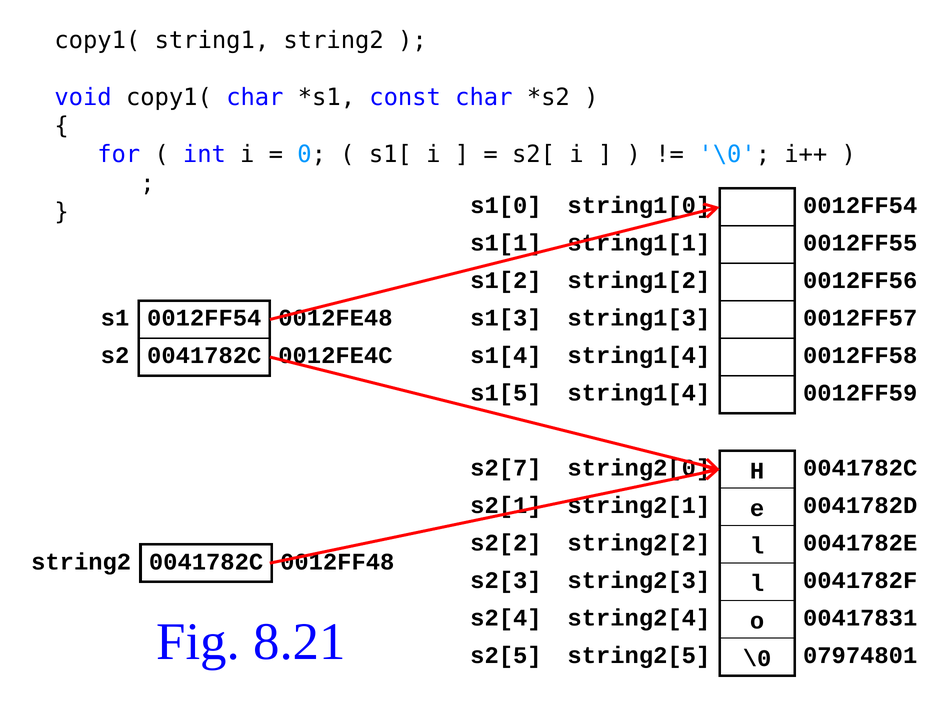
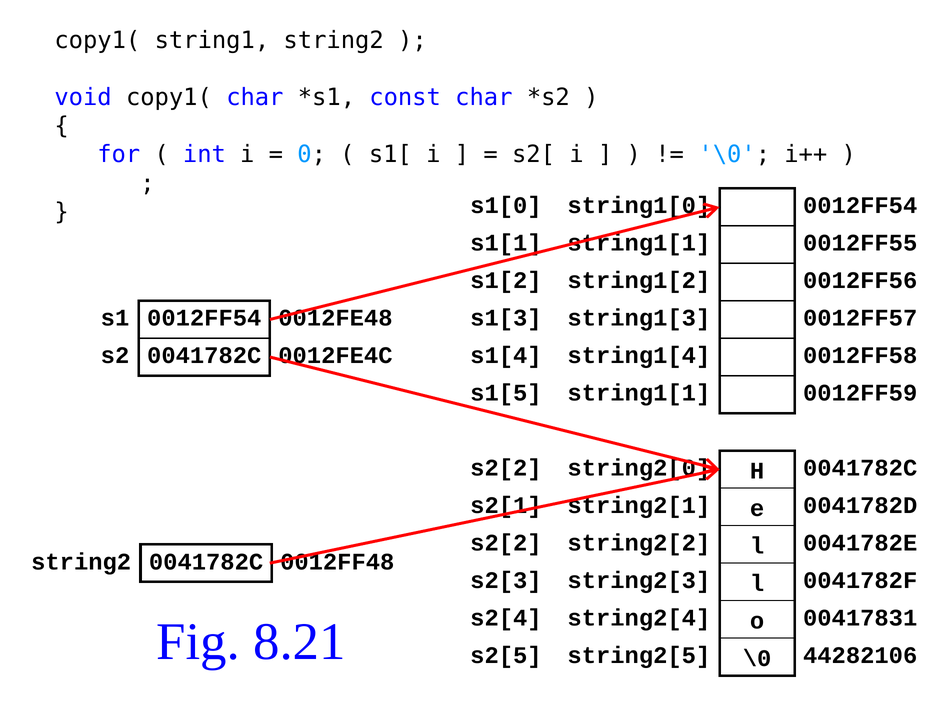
s1[5 string1[4: string1[4 -> string1[1
s2[7 at (506, 468): s2[7 -> s2[2
07974801: 07974801 -> 44282106
